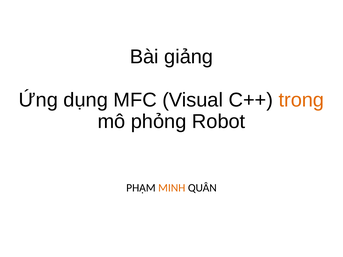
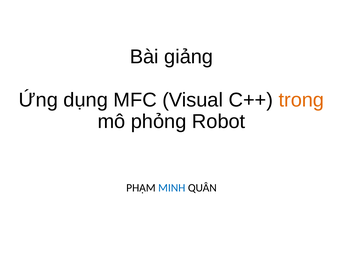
MINH colour: orange -> blue
